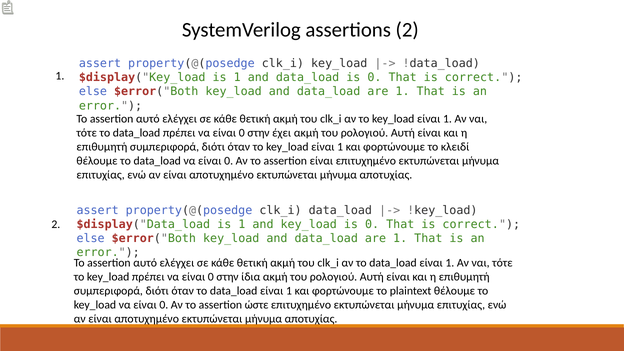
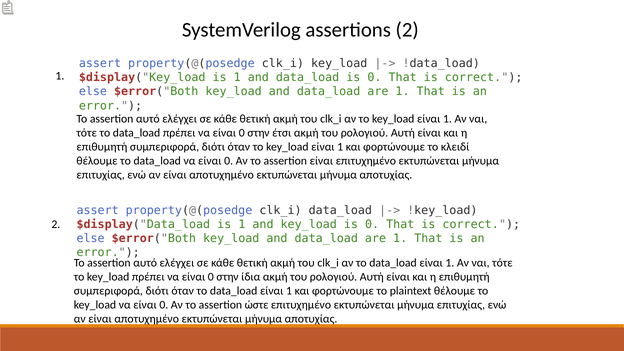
έχει: έχει -> έτσι
